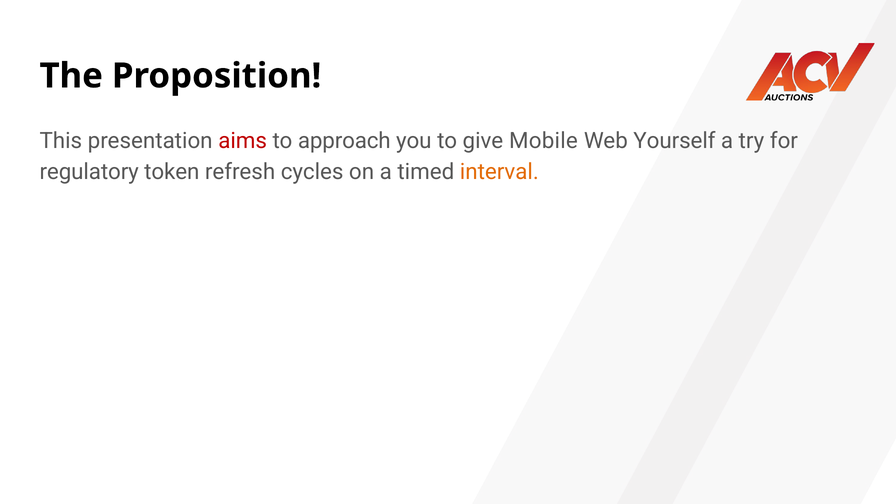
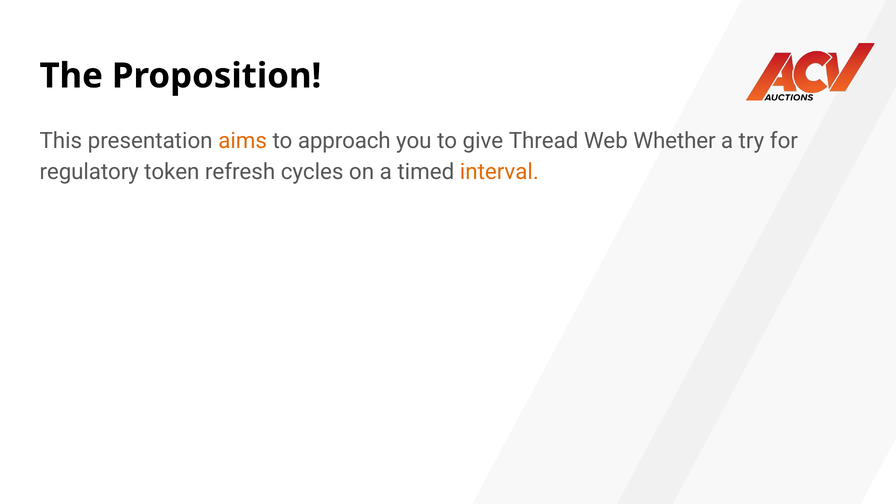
aims colour: red -> orange
Mobile: Mobile -> Thread
Yourself: Yourself -> Whether
